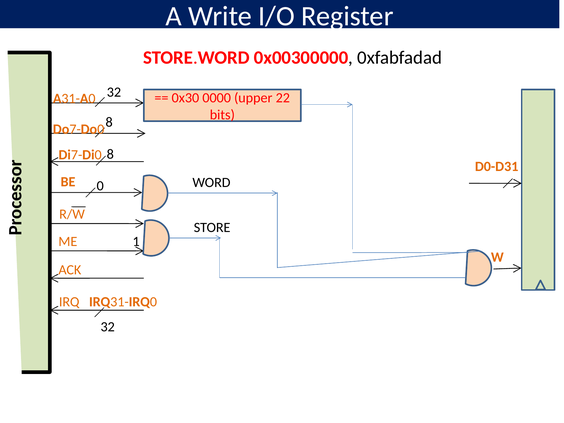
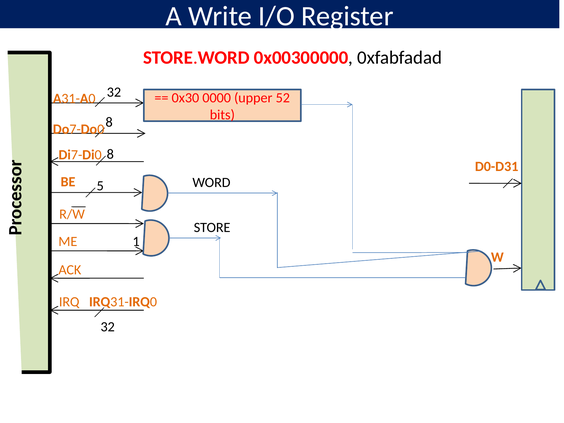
22: 22 -> 52
0: 0 -> 5
